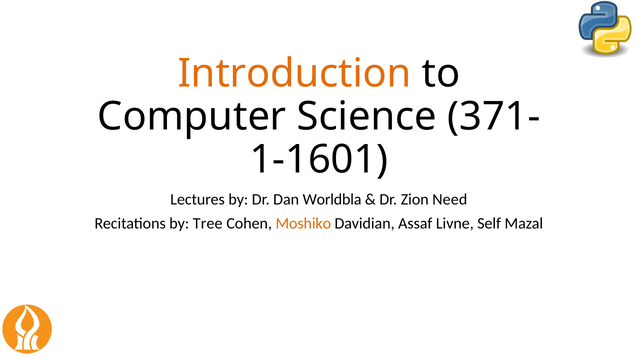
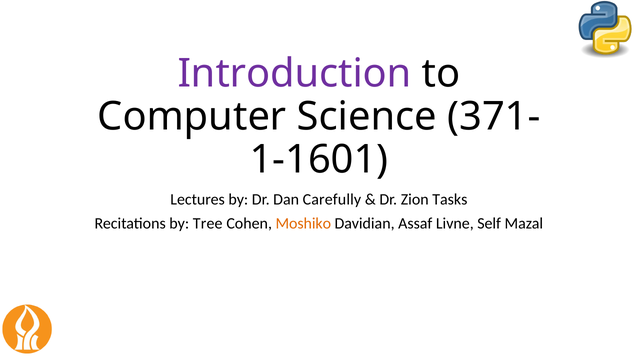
Introduction colour: orange -> purple
Worldbla: Worldbla -> Carefully
Need: Need -> Tasks
